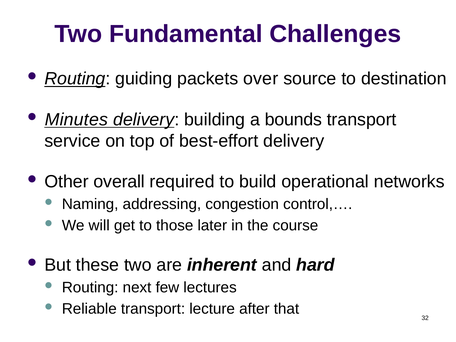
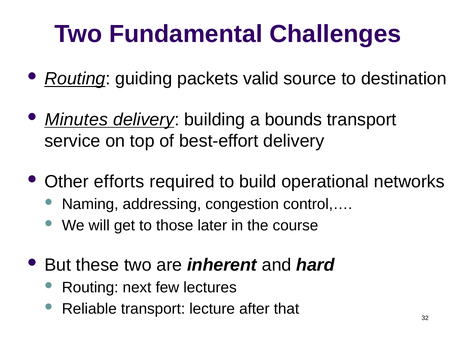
over: over -> valid
overall: overall -> efforts
